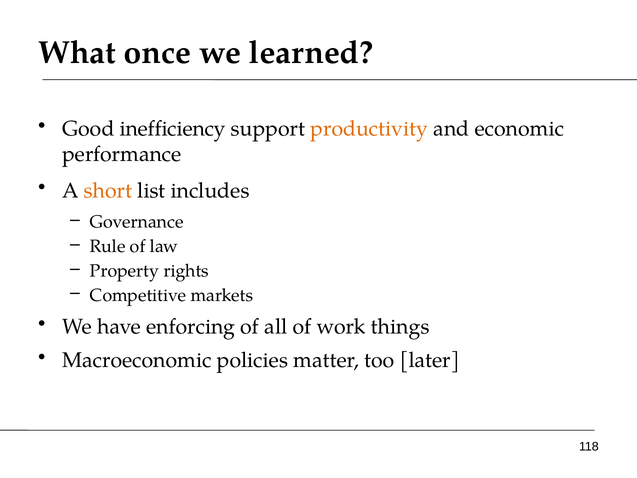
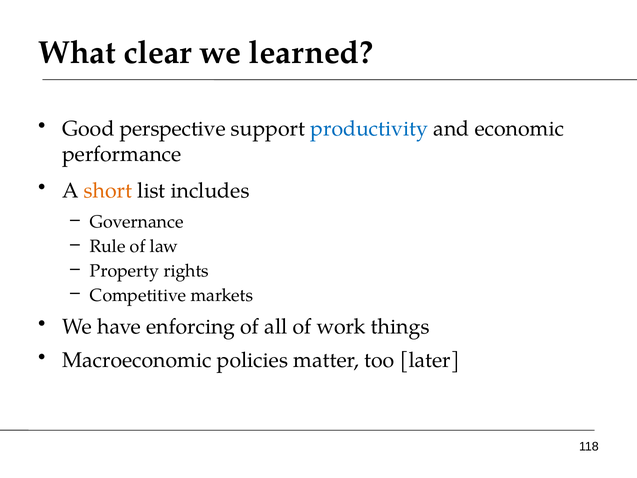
once: once -> clear
inefficiency: inefficiency -> perspective
productivity colour: orange -> blue
